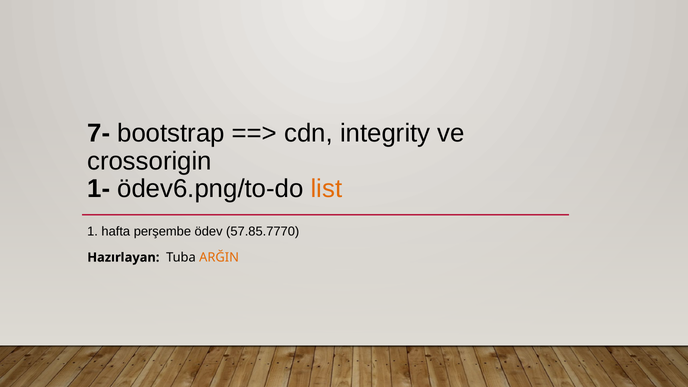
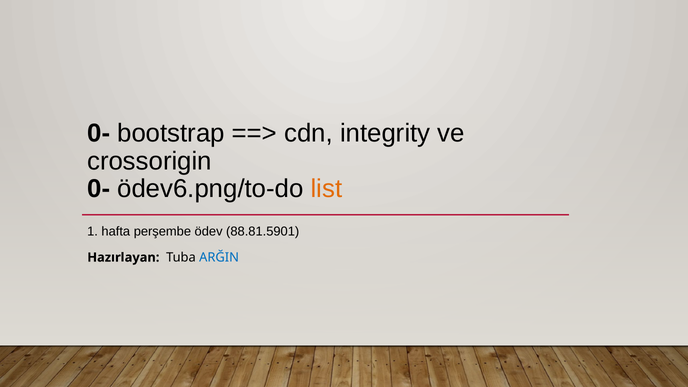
7- at (99, 133): 7- -> 0-
1- at (99, 189): 1- -> 0-
57.85.7770: 57.85.7770 -> 88.81.5901
ARĞIN colour: orange -> blue
